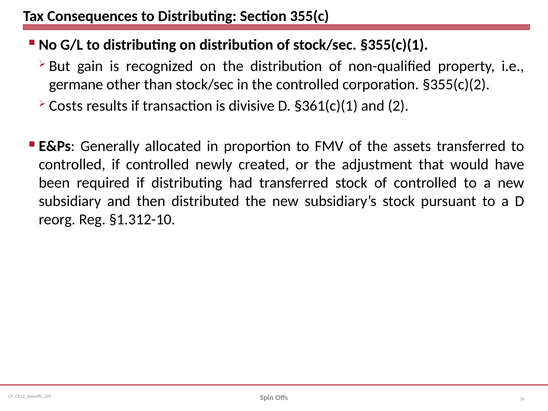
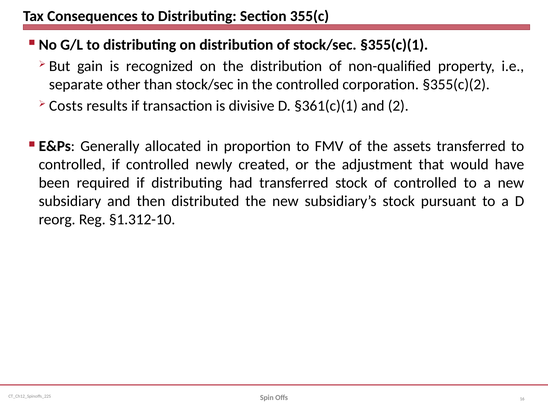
germane: germane -> separate
